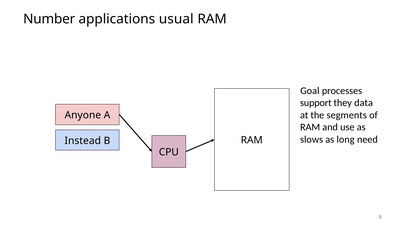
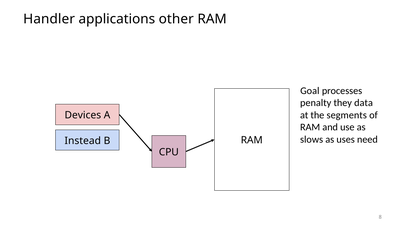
Number: Number -> Handler
usual: usual -> other
support: support -> penalty
Anyone: Anyone -> Devices
long: long -> uses
